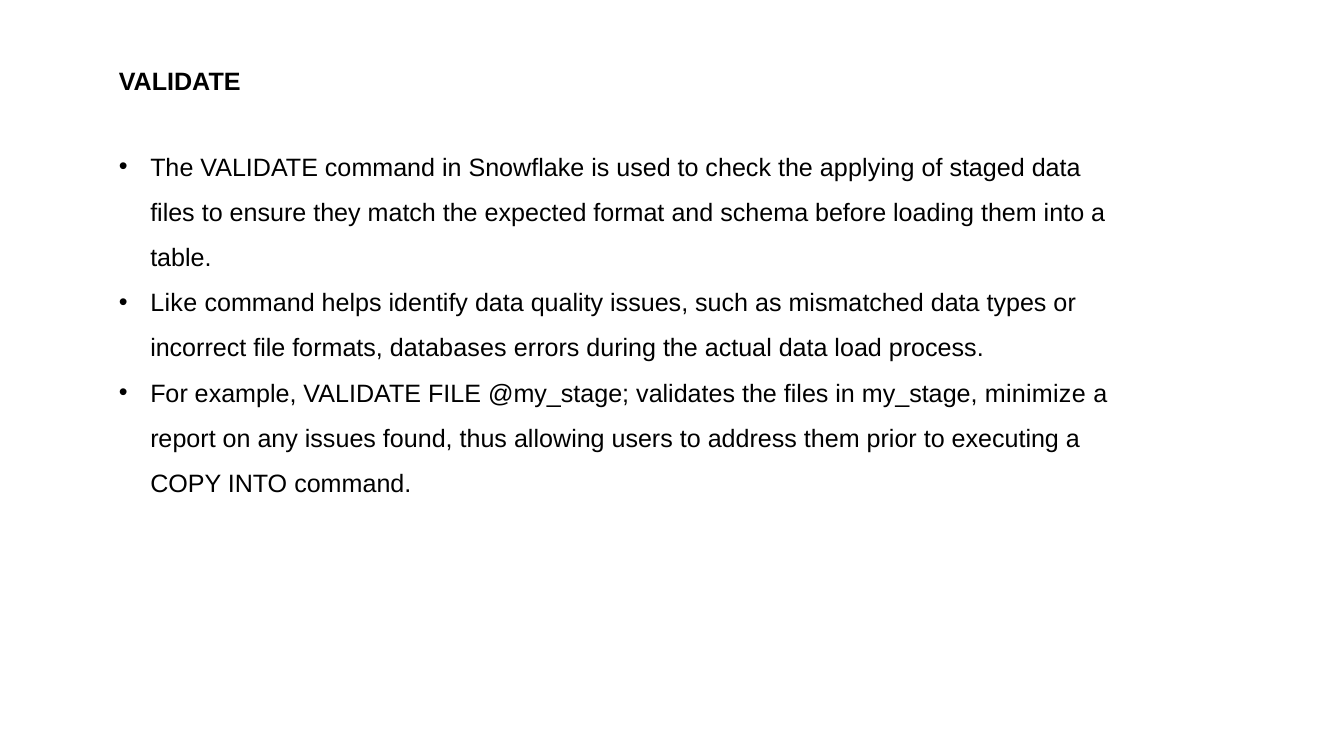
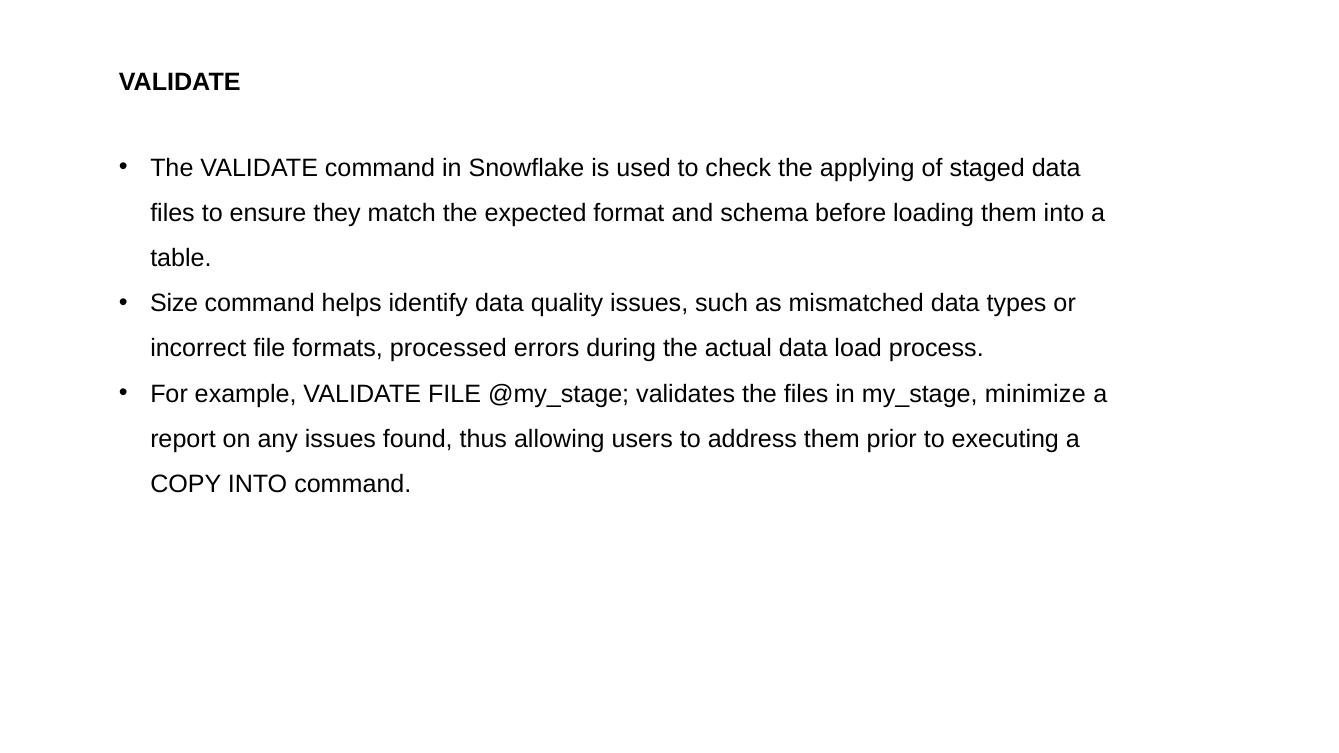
Like: Like -> Size
databases: databases -> processed
